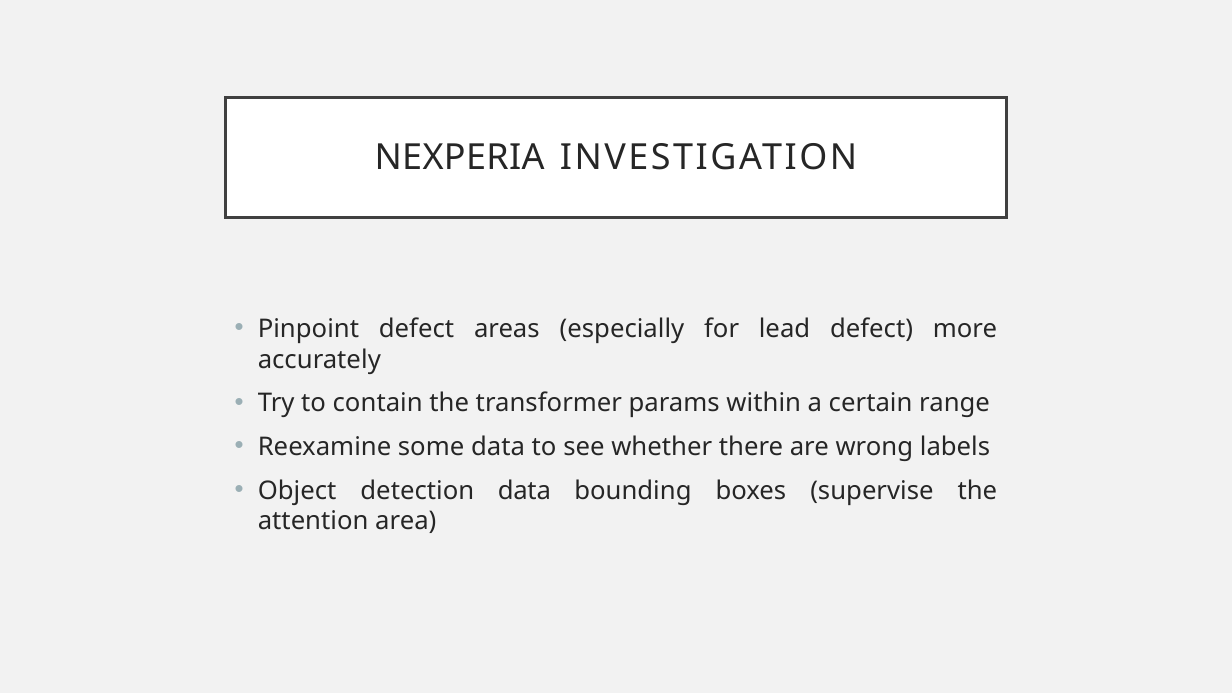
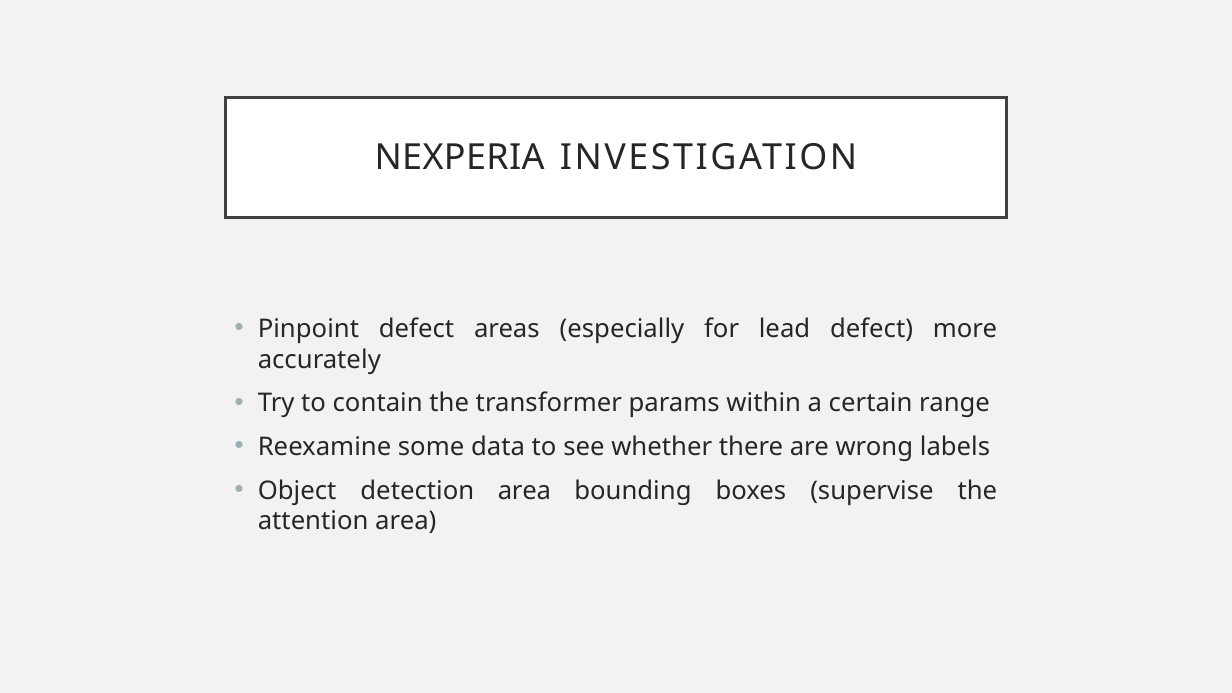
detection data: data -> area
